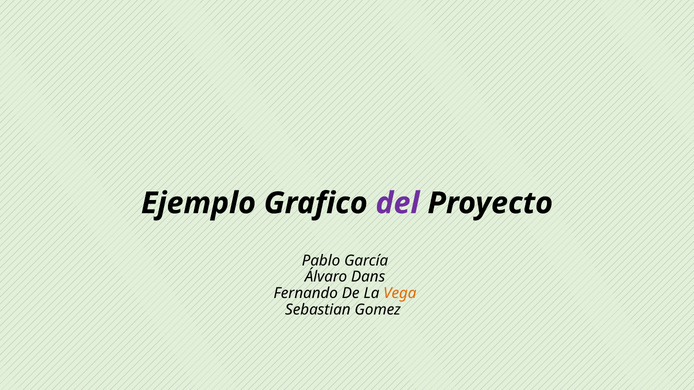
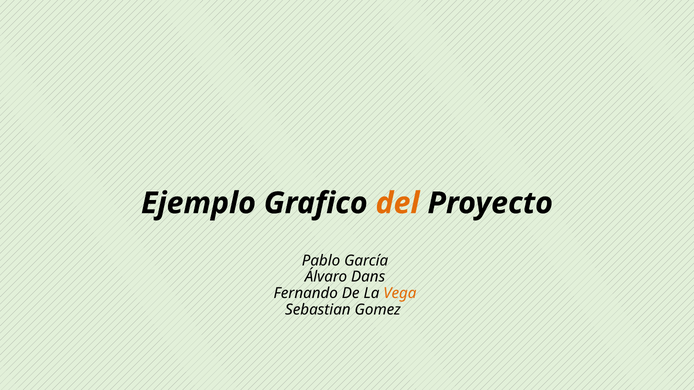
del colour: purple -> orange
